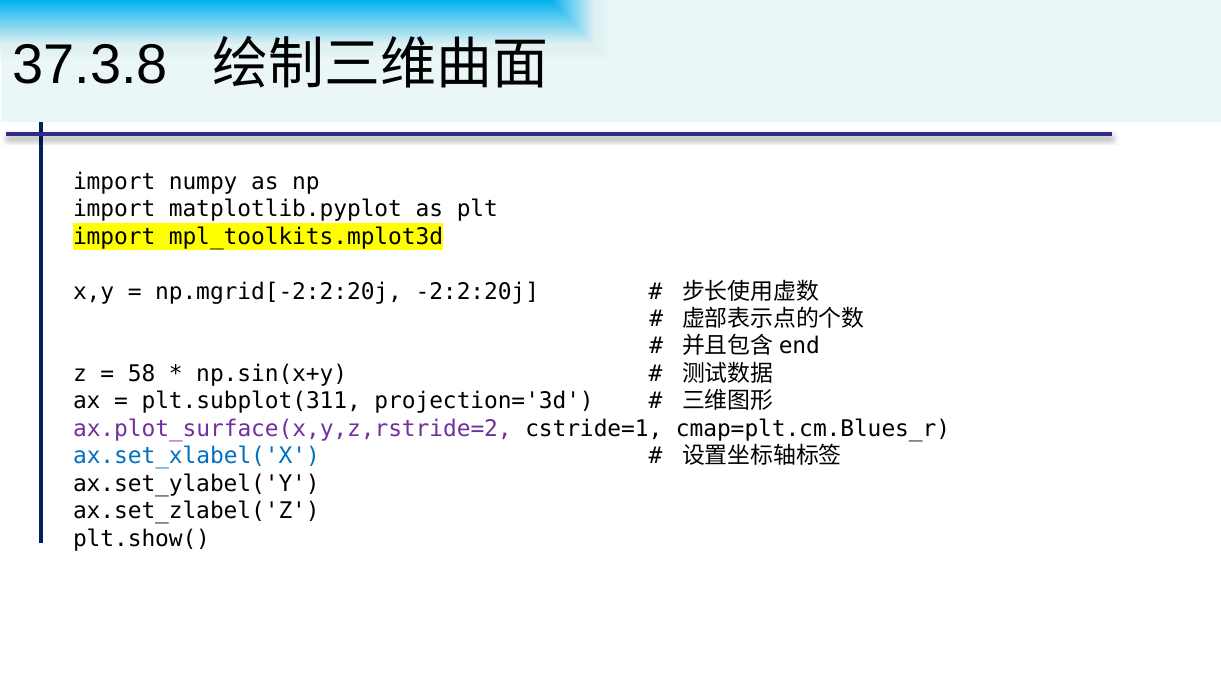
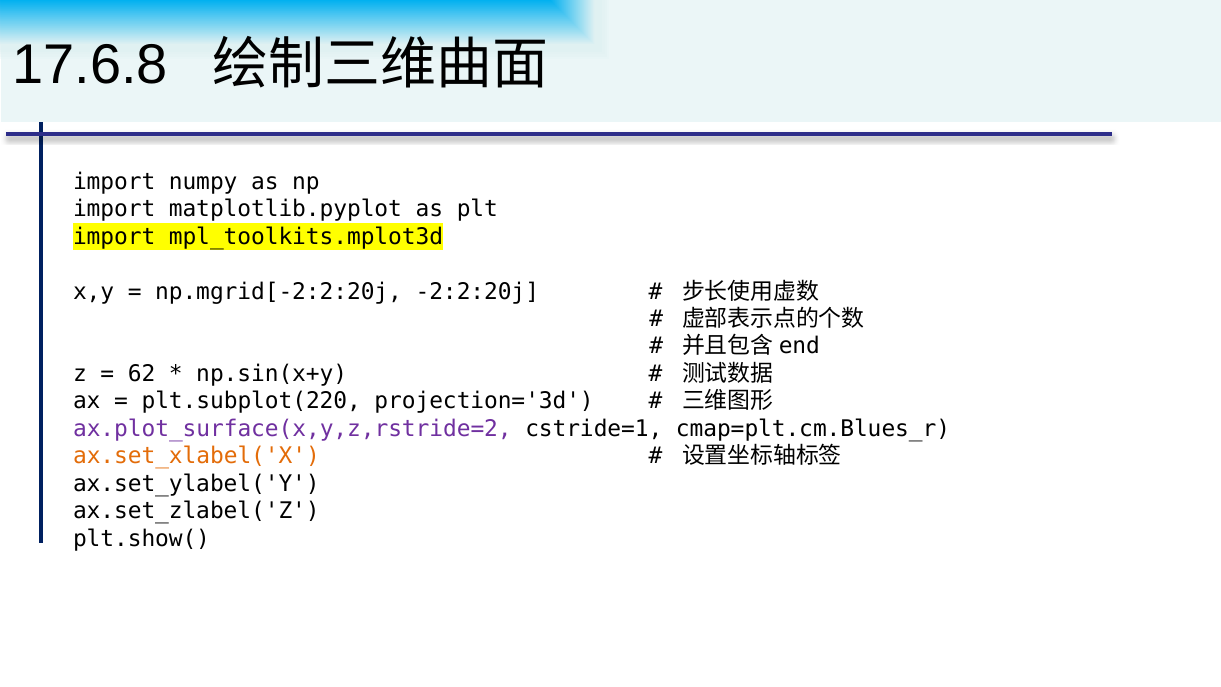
37.3.8: 37.3.8 -> 17.6.8
58: 58 -> 62
plt.subplot(311: plt.subplot(311 -> plt.subplot(220
ax.set_xlabel('X colour: blue -> orange
